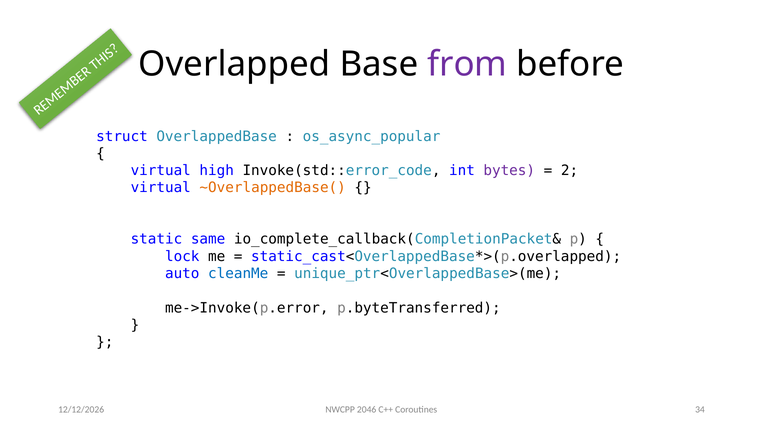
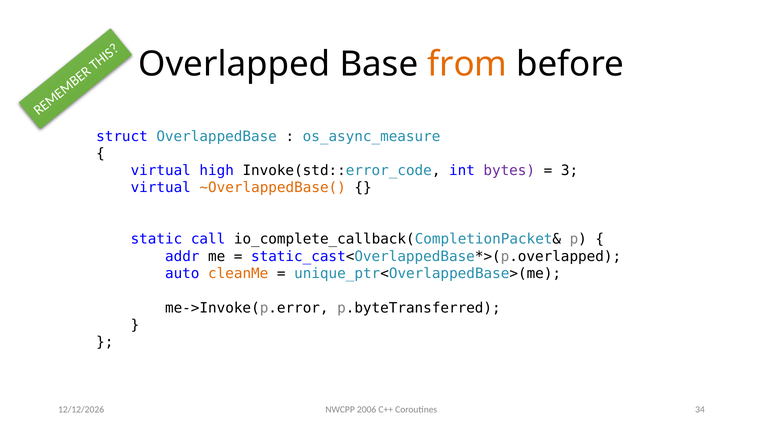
from colour: purple -> orange
os_async_popular: os_async_popular -> os_async_measure
2: 2 -> 3
same: same -> call
lock: lock -> addr
cleanMe colour: blue -> orange
2046: 2046 -> 2006
